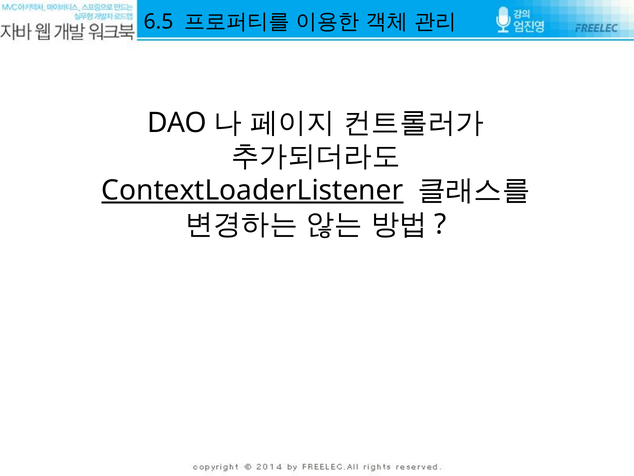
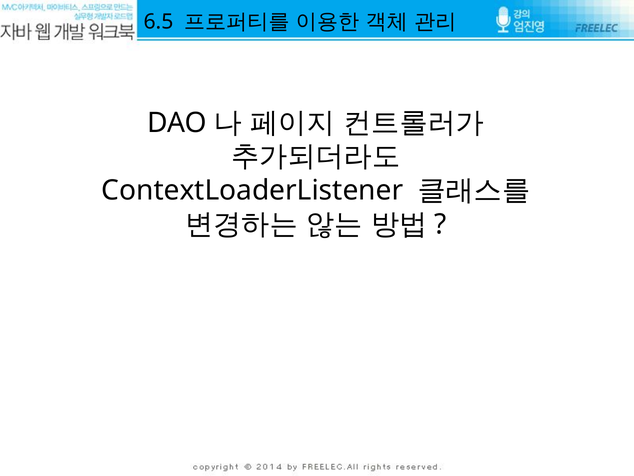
ContextLoaderListener underline: present -> none
